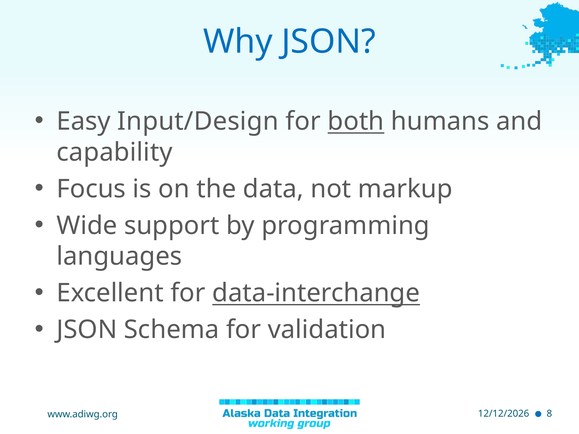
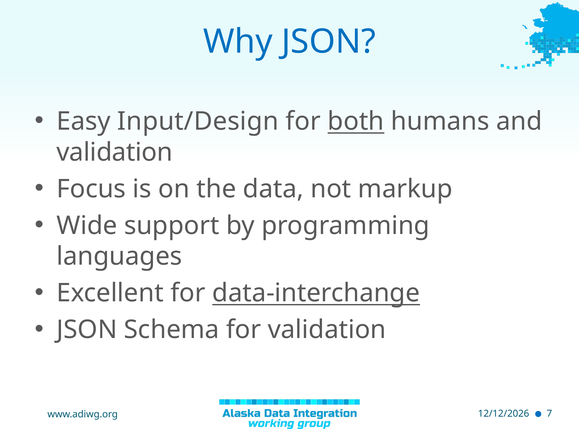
capability at (115, 152): capability -> validation
8: 8 -> 7
